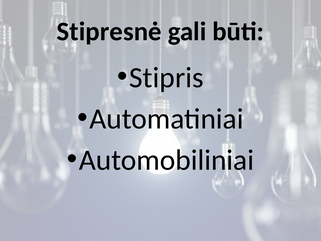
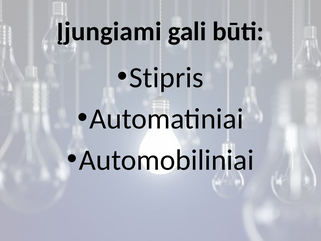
Stipresnė: Stipresnė -> Įjungiami
